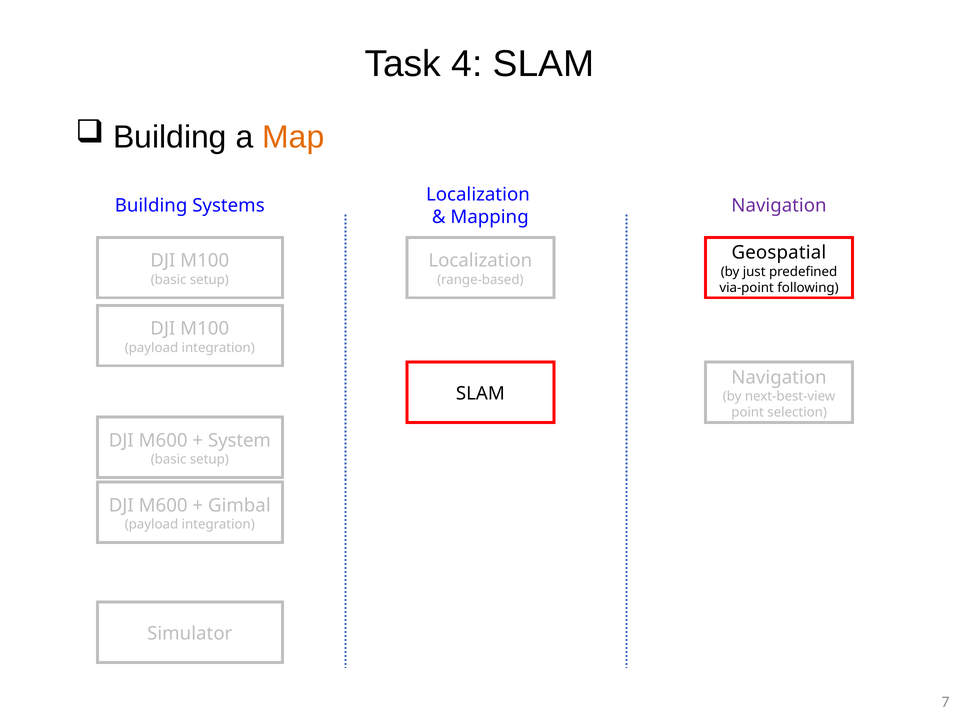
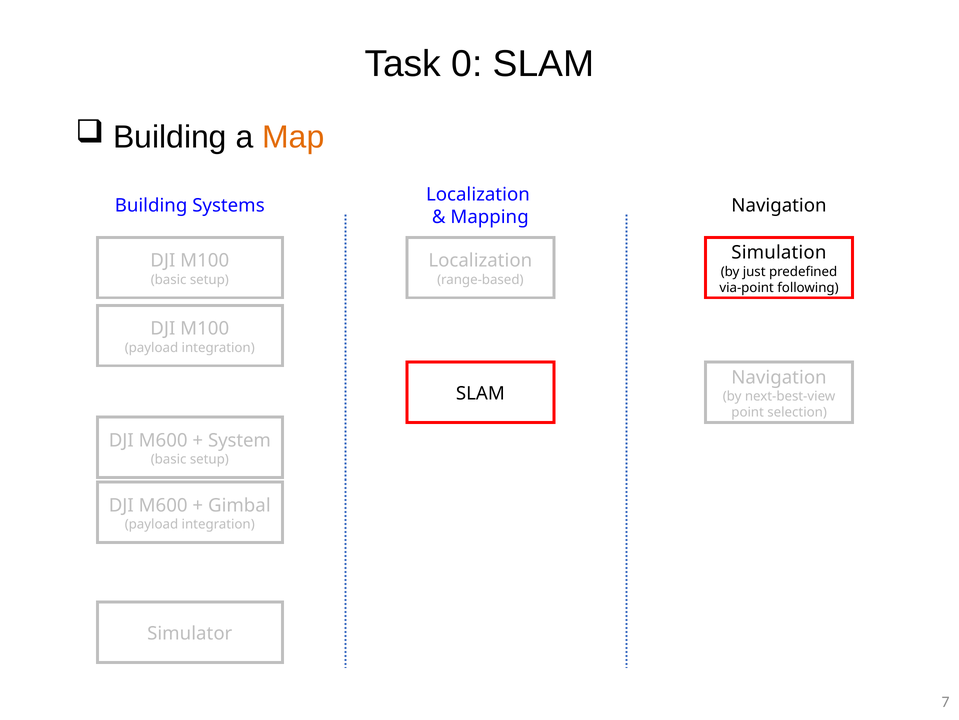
4: 4 -> 0
Navigation at (779, 206) colour: purple -> black
Geospatial: Geospatial -> Simulation
